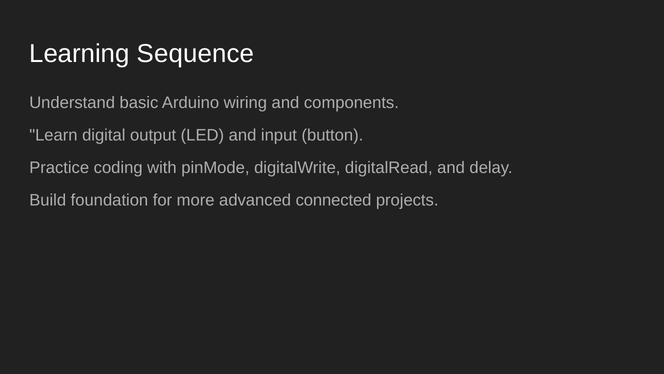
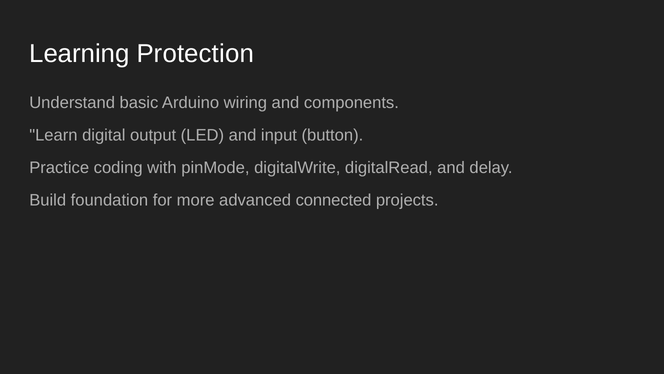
Sequence: Sequence -> Protection
